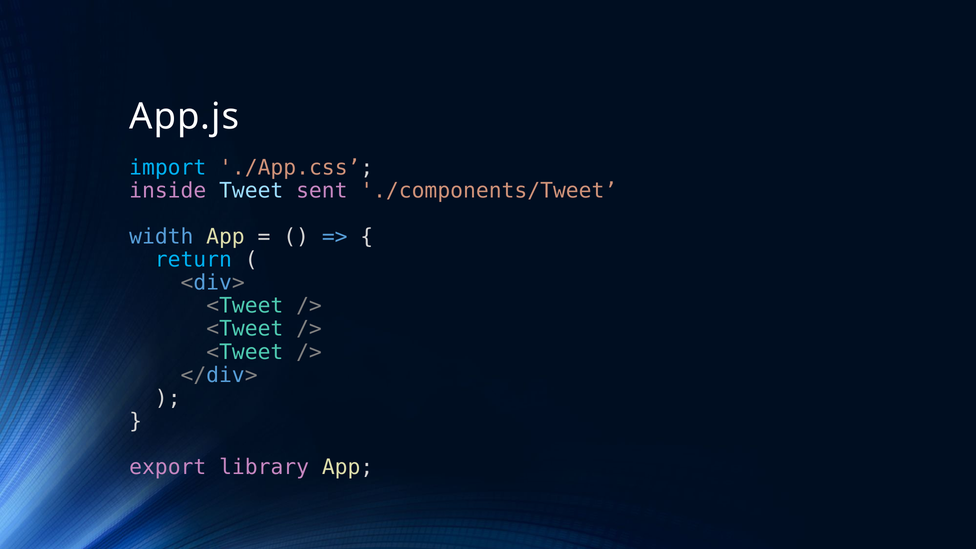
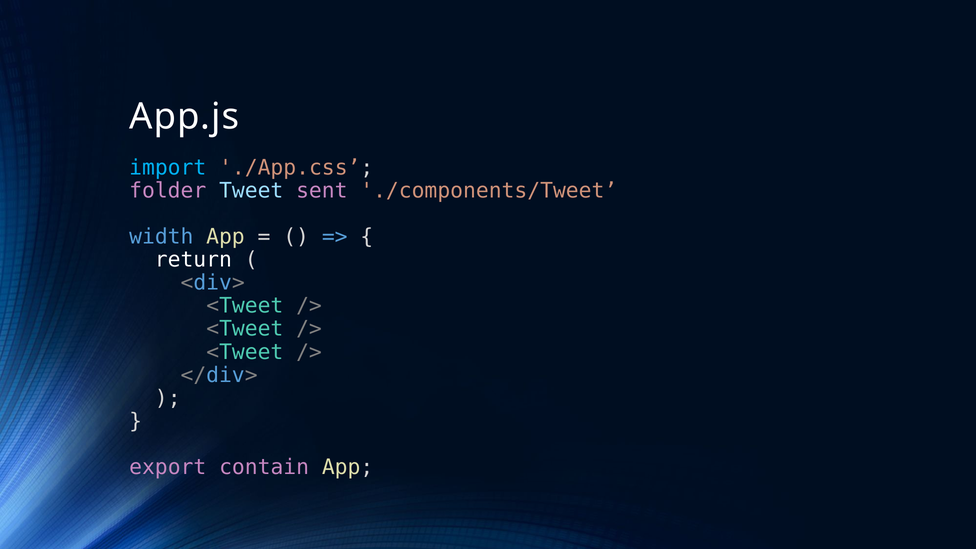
inside: inside -> folder
return colour: light blue -> white
library: library -> contain
